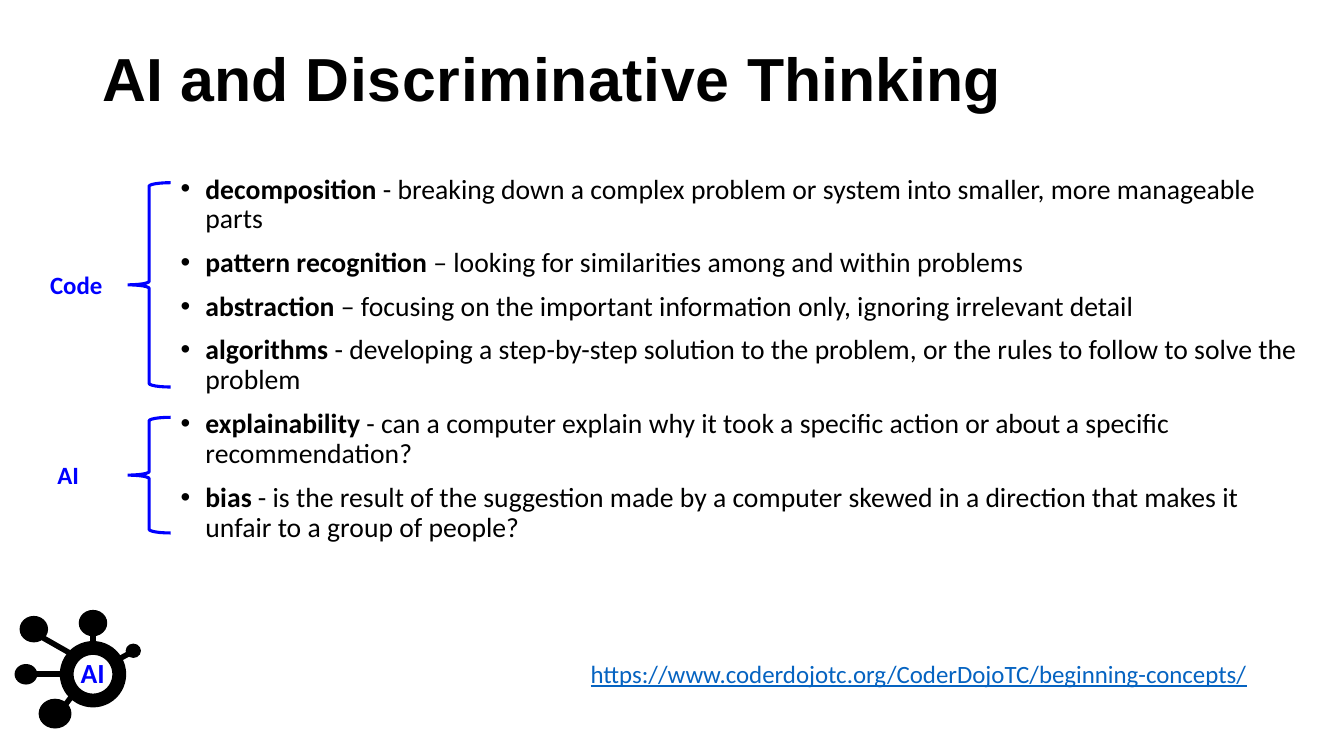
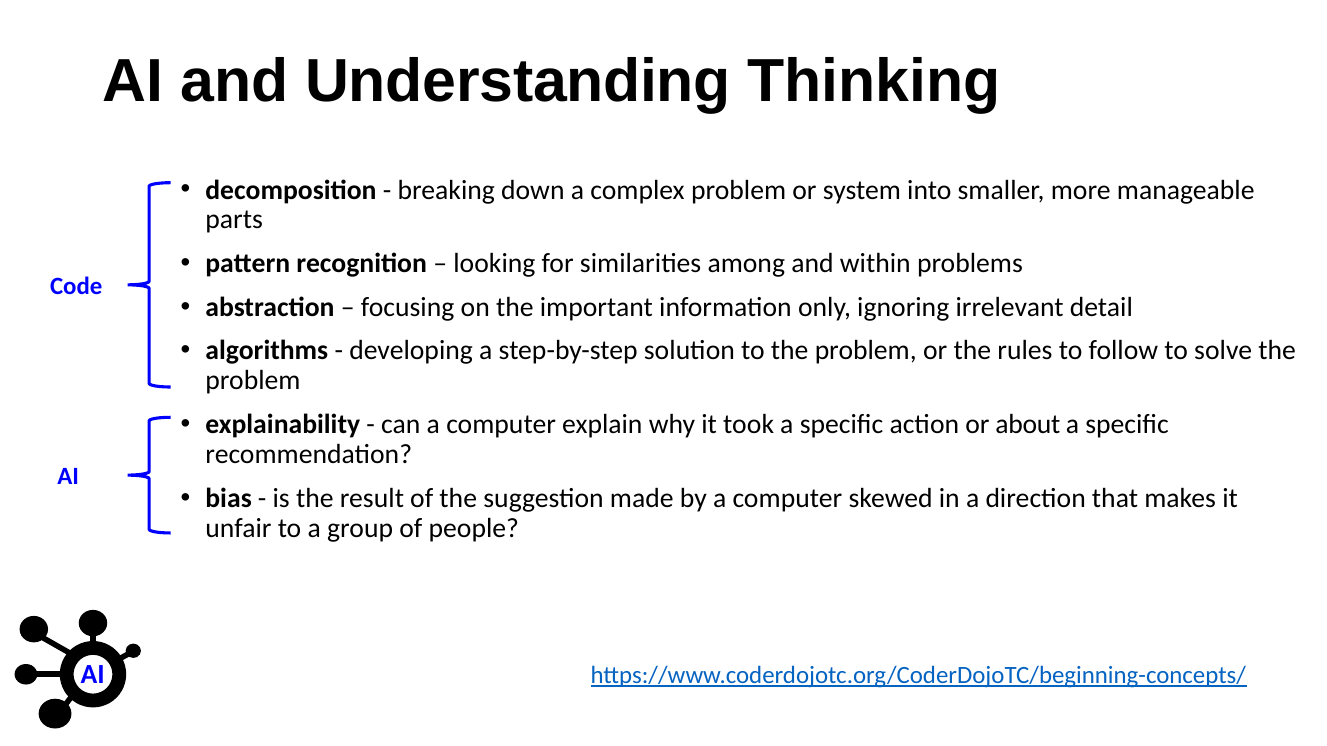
Discriminative: Discriminative -> Understanding
